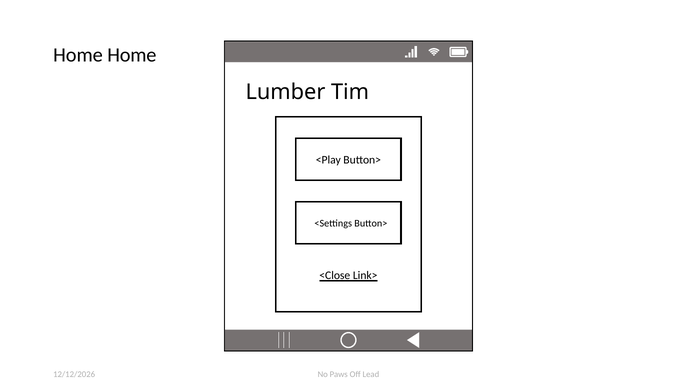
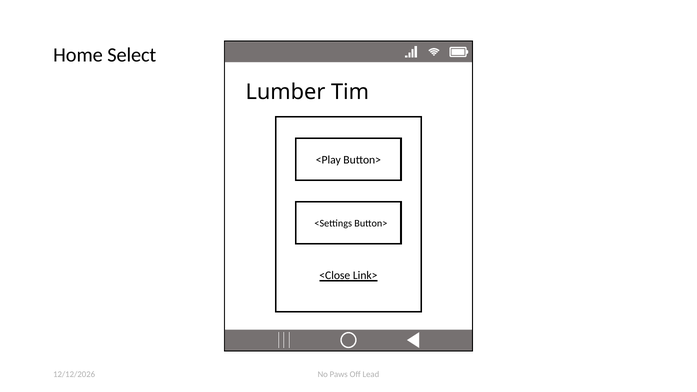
Home Home: Home -> Select
